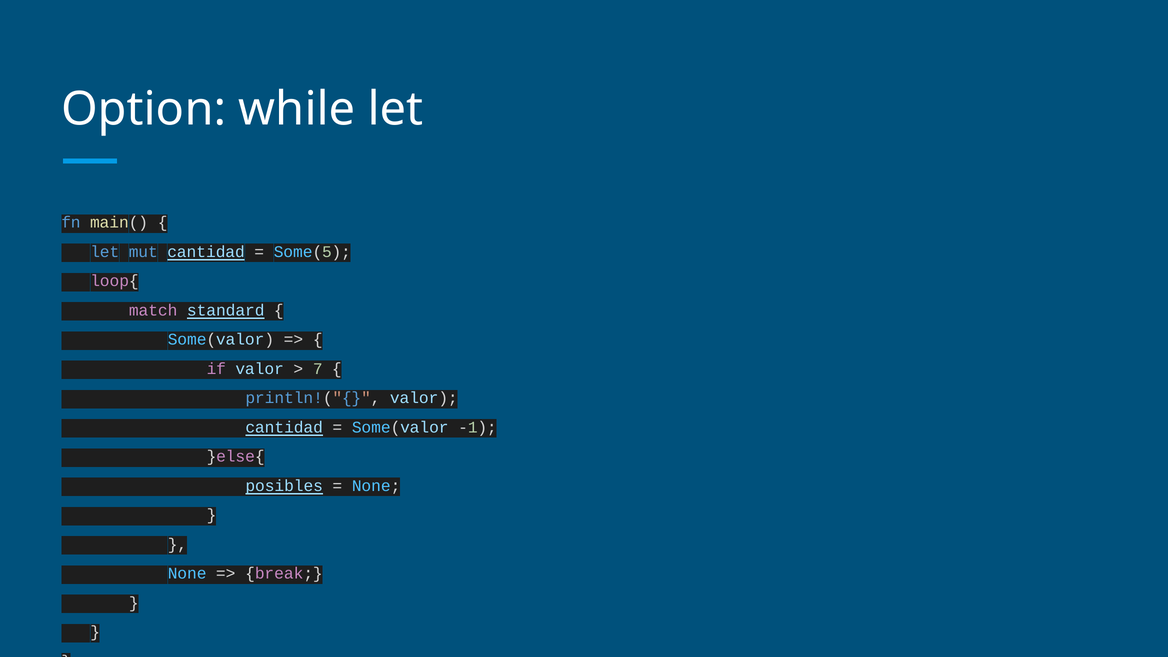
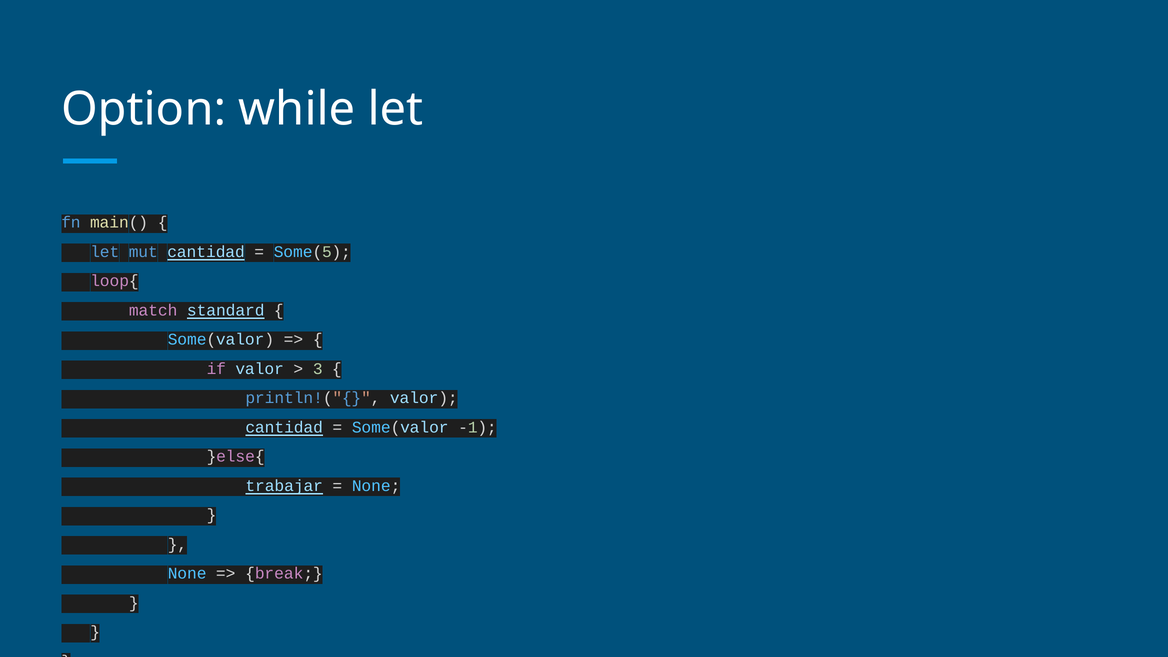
7: 7 -> 3
posibles: posibles -> trabajar
